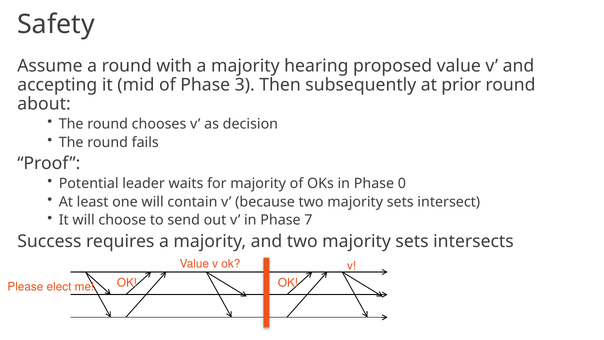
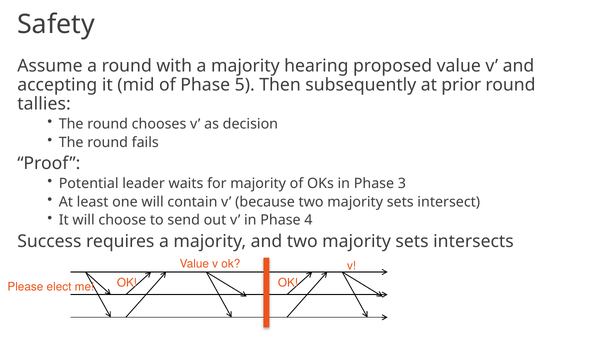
3: 3 -> 5
about: about -> tallies
0: 0 -> 3
7: 7 -> 4
